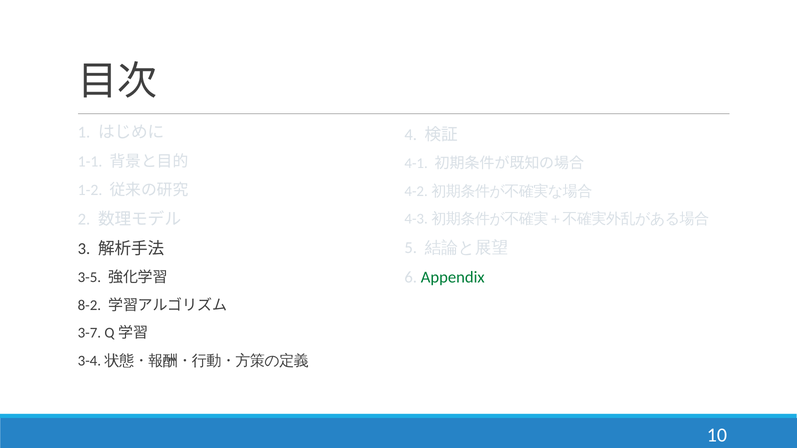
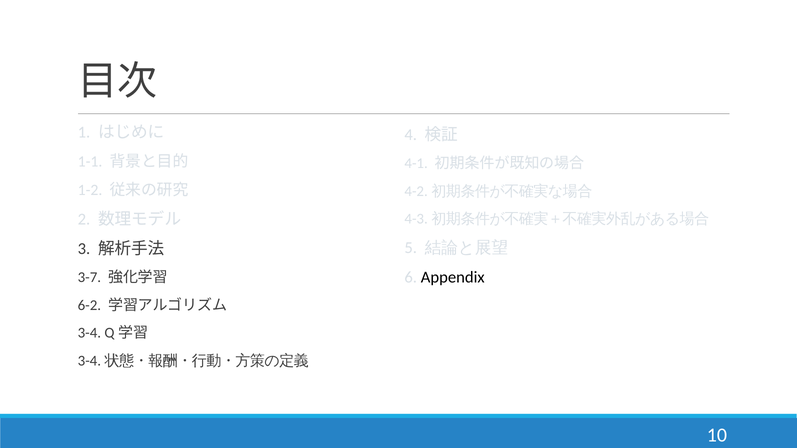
Appendix colour: green -> black
3-5: 3-5 -> 3-7
8-2: 8-2 -> 6-2
3-7: 3-7 -> 3-4
